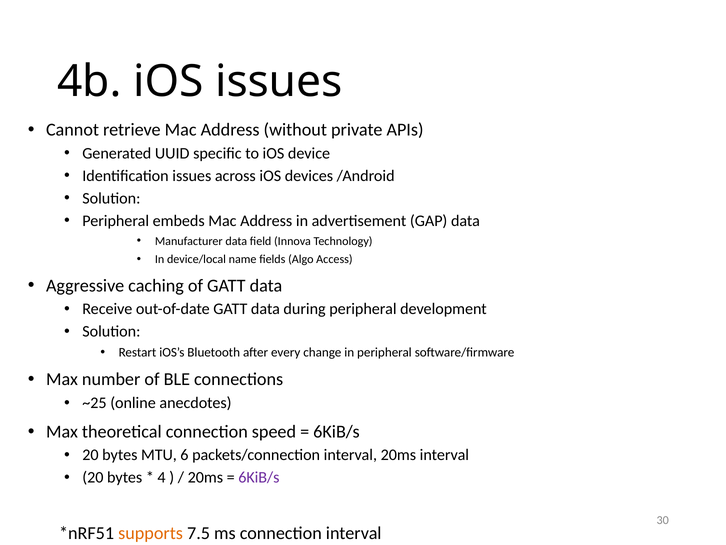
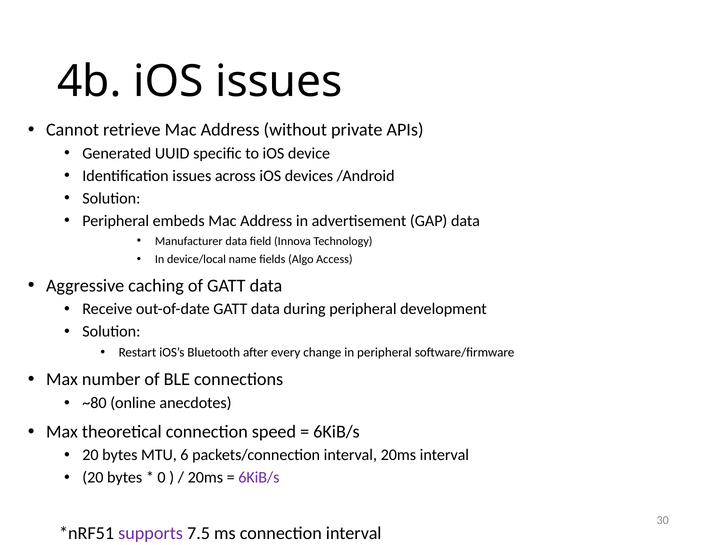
~25: ~25 -> ~80
4: 4 -> 0
supports colour: orange -> purple
